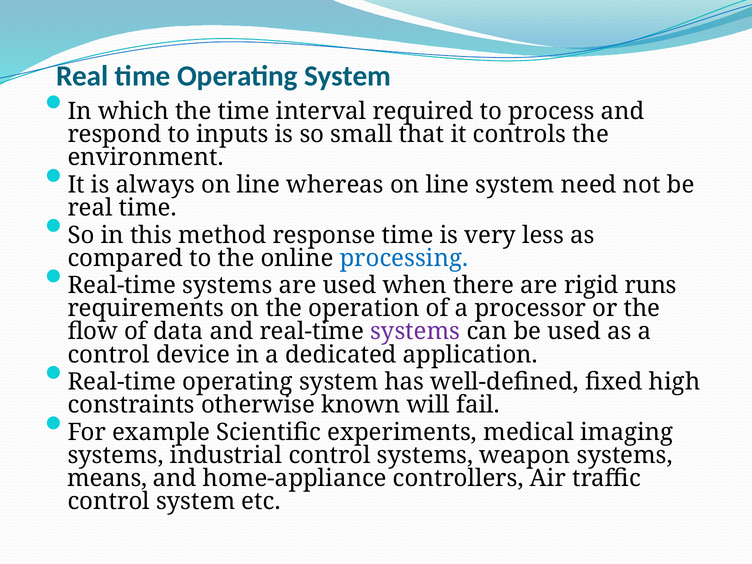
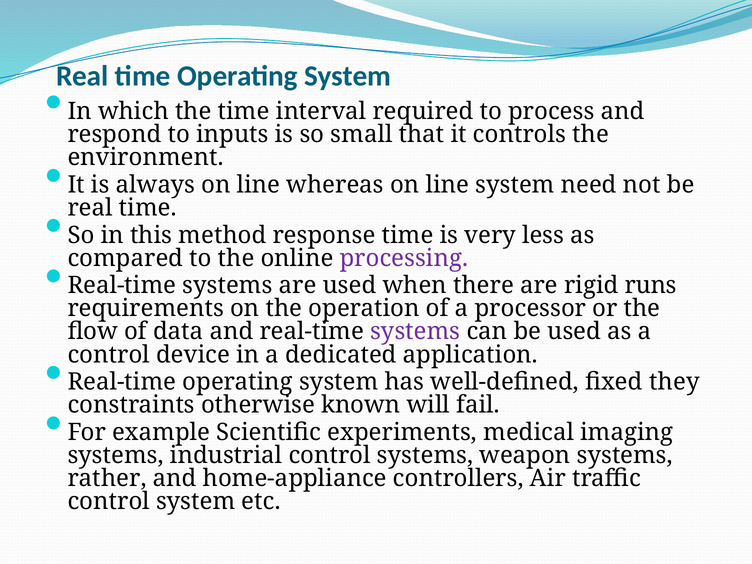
processing colour: blue -> purple
high: high -> they
means: means -> rather
